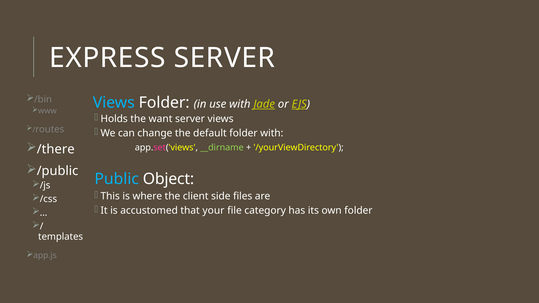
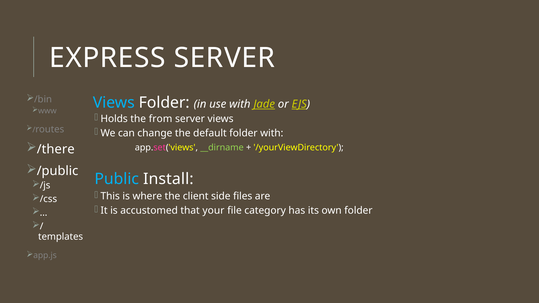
want: want -> from
Object: Object -> Install
